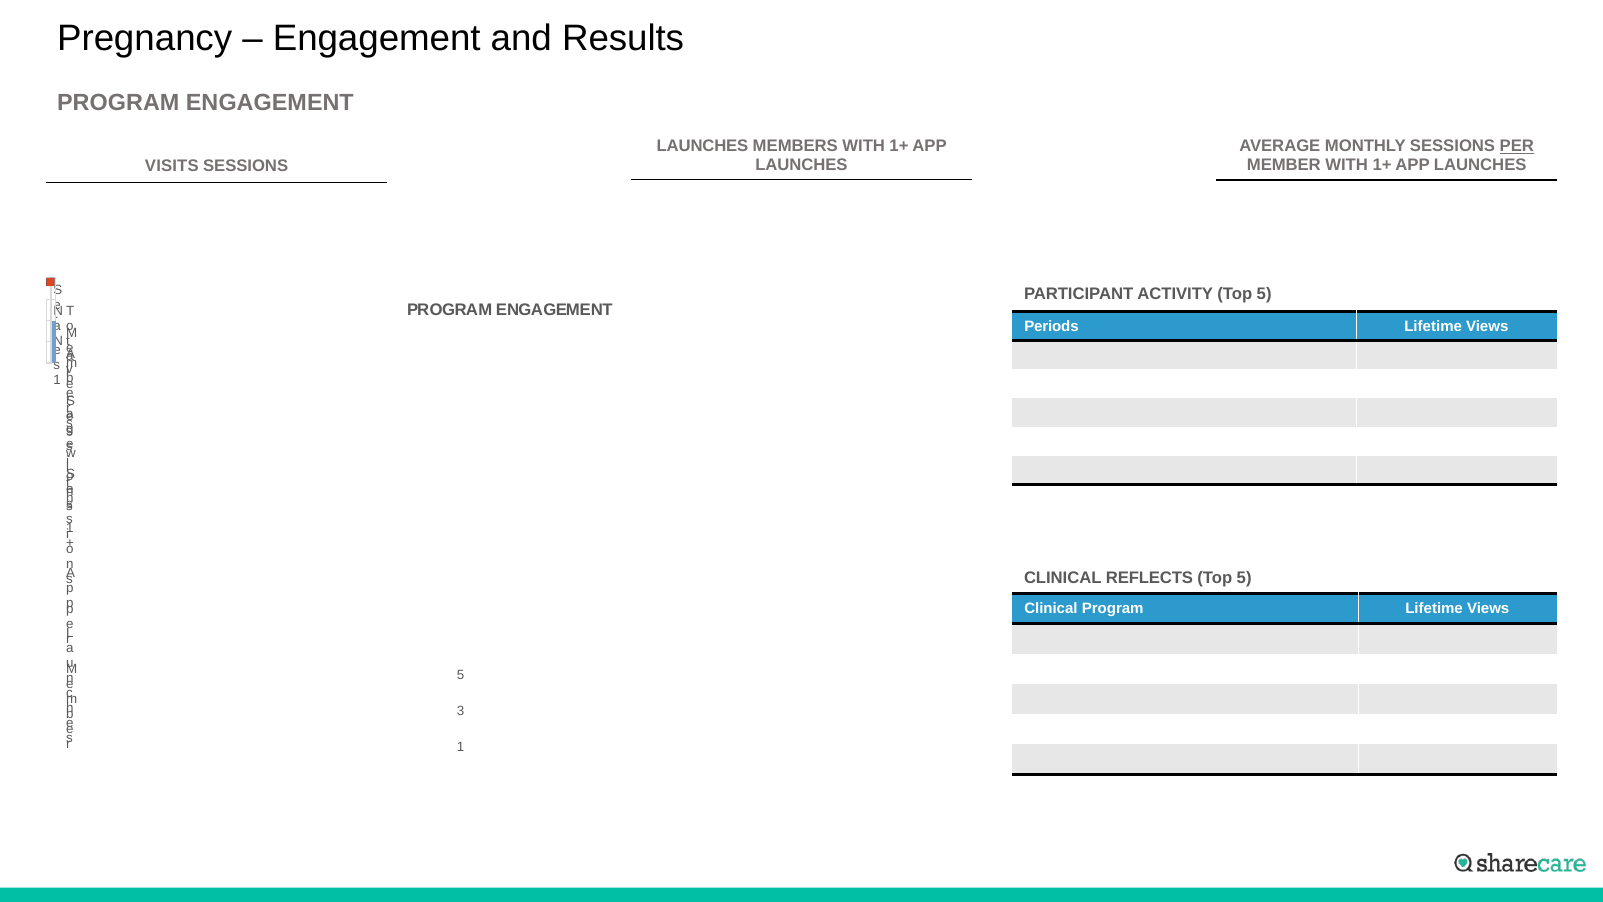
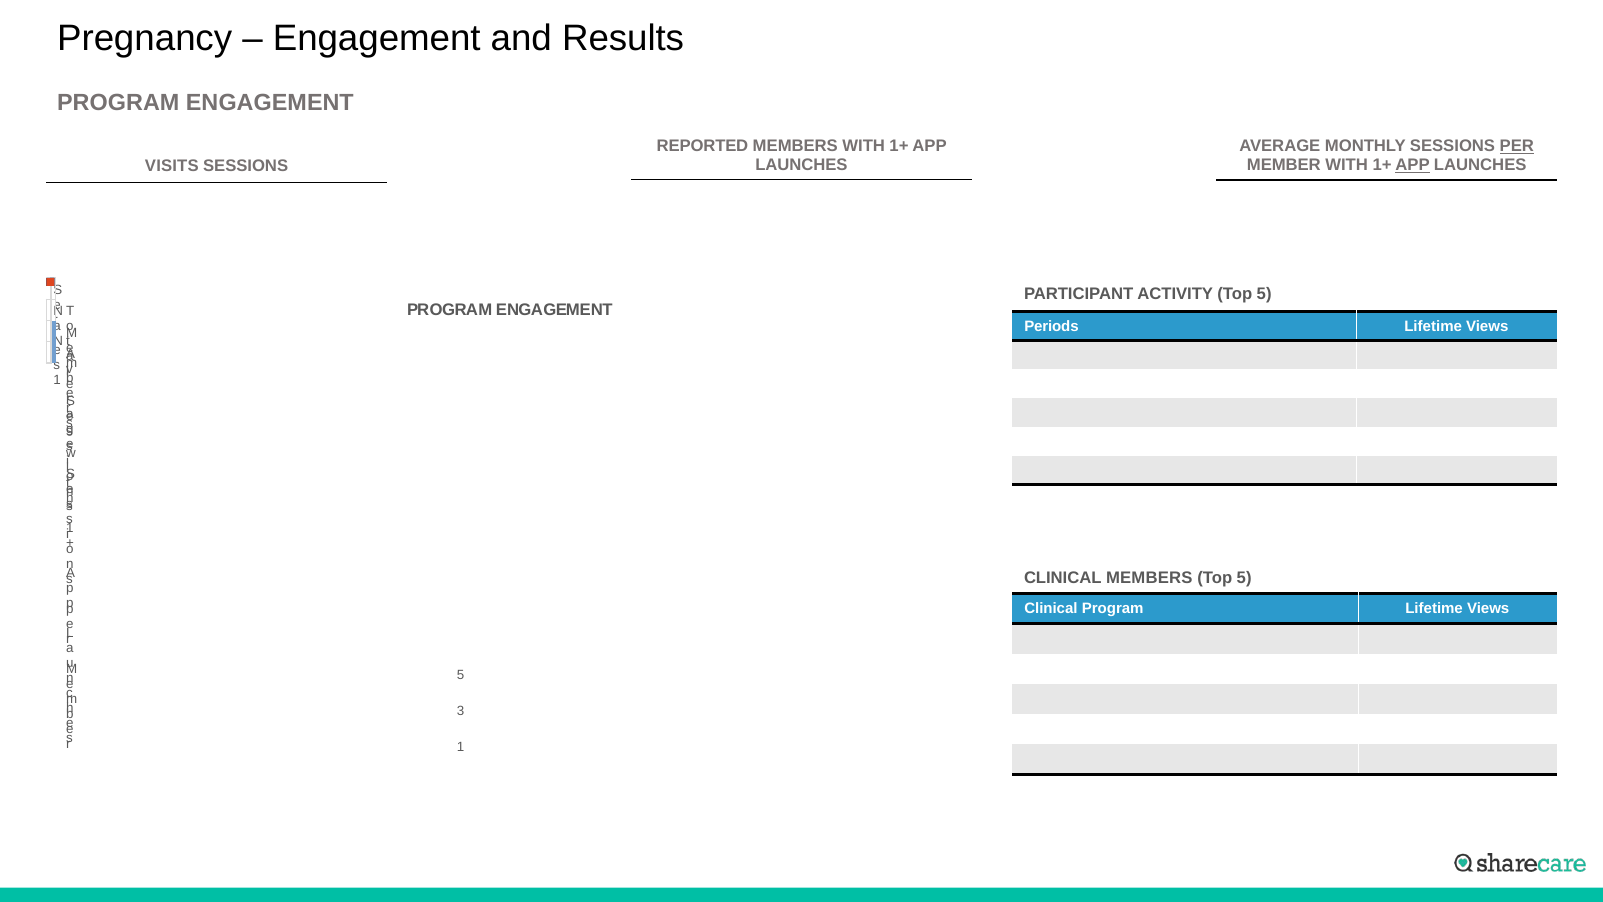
LAUNCHES at (703, 146): LAUNCHES -> REPORTED
APP at (1413, 165) underline: none -> present
CLINICAL REFLECTS: REFLECTS -> MEMBERS
